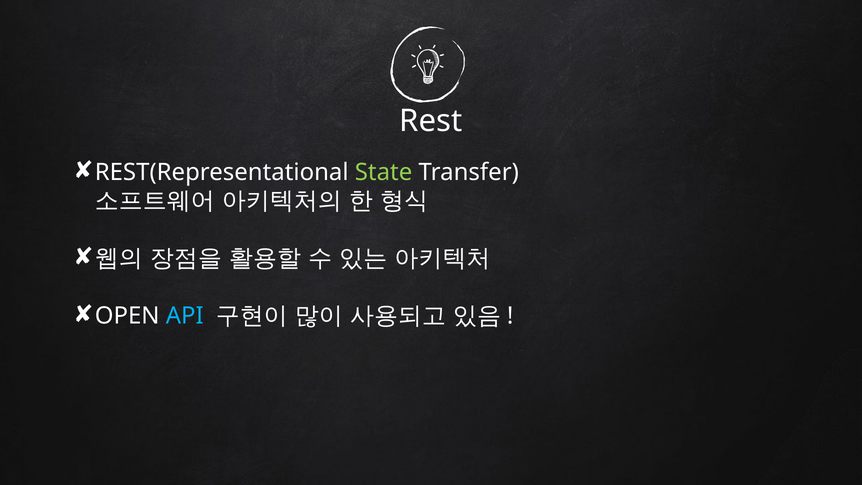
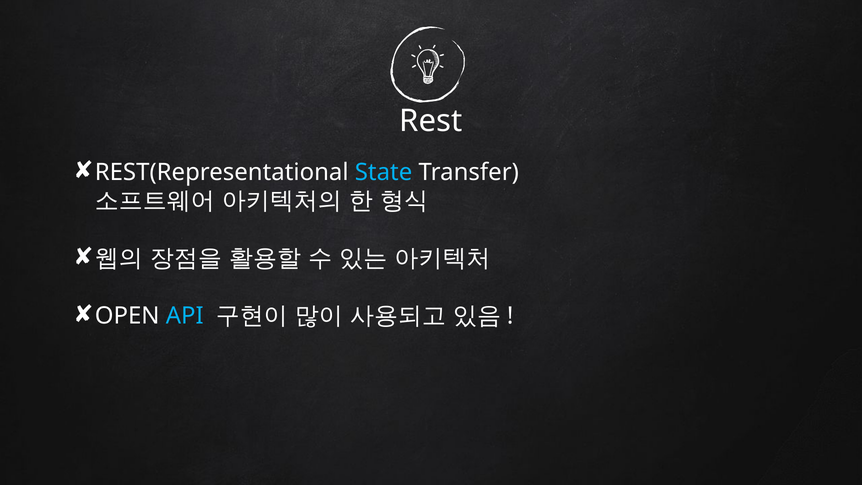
State colour: light green -> light blue
